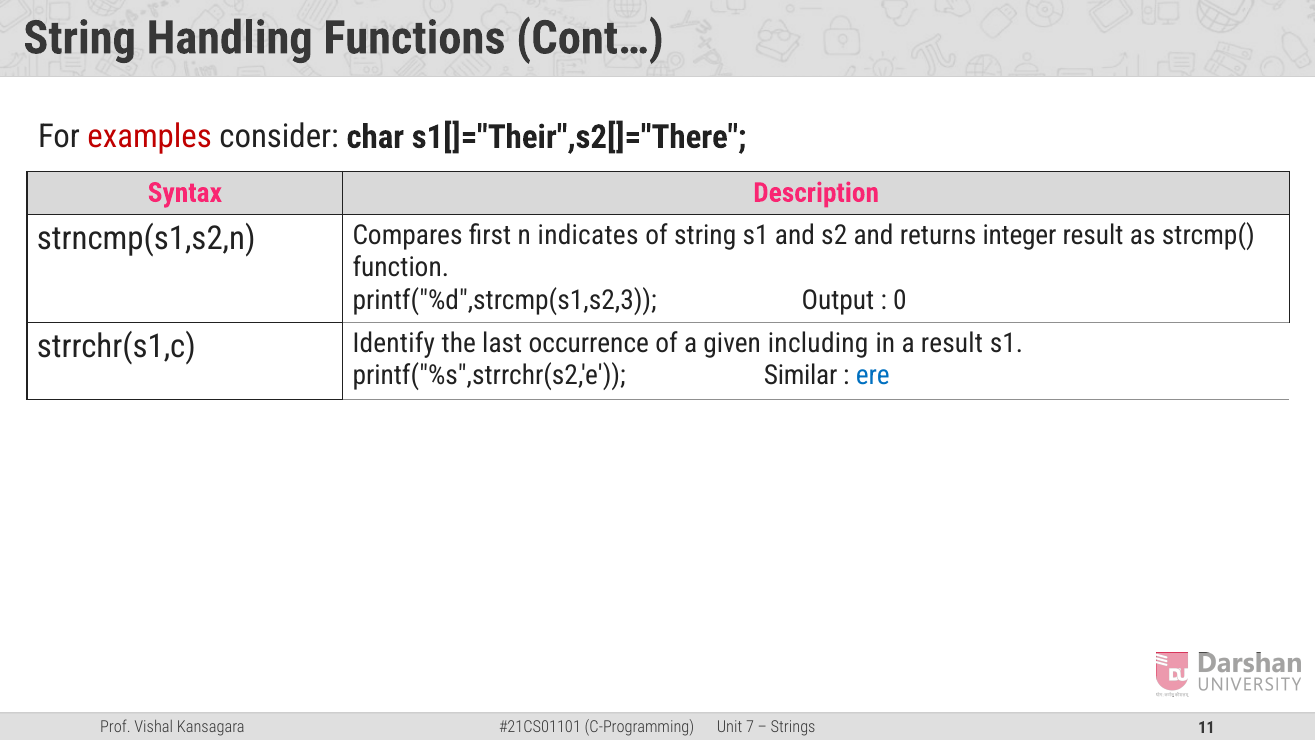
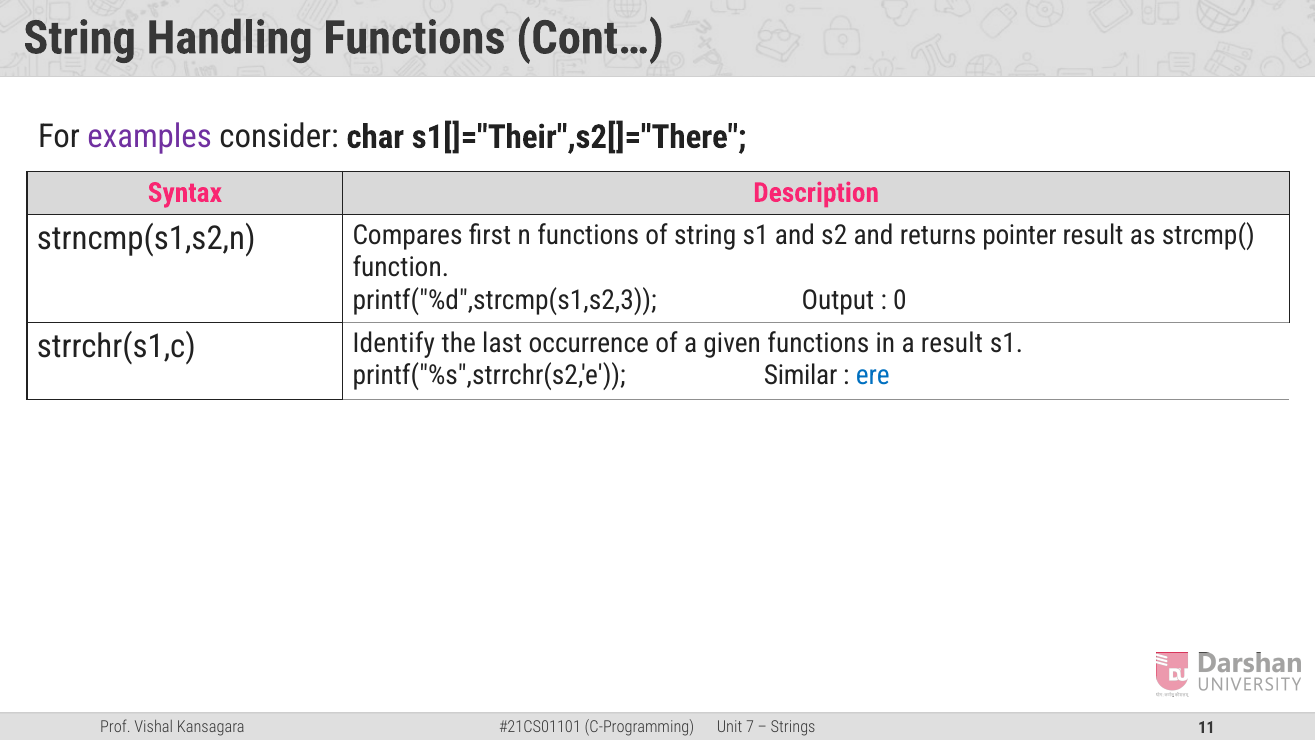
examples colour: red -> purple
n indicates: indicates -> functions
integer: integer -> pointer
given including: including -> functions
